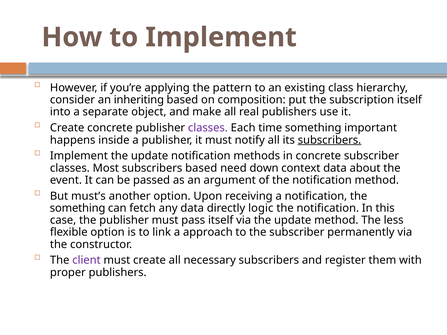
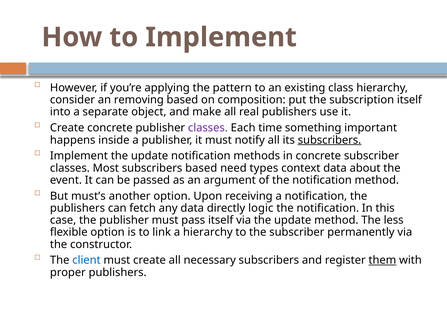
inheriting: inheriting -> removing
down: down -> types
something at (78, 208): something -> publishers
a approach: approach -> hierarchy
client colour: purple -> blue
them underline: none -> present
